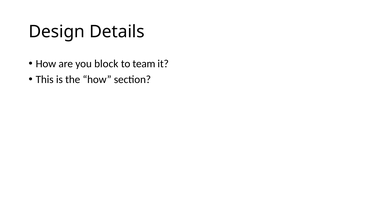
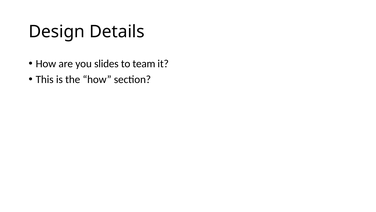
block: block -> slides
